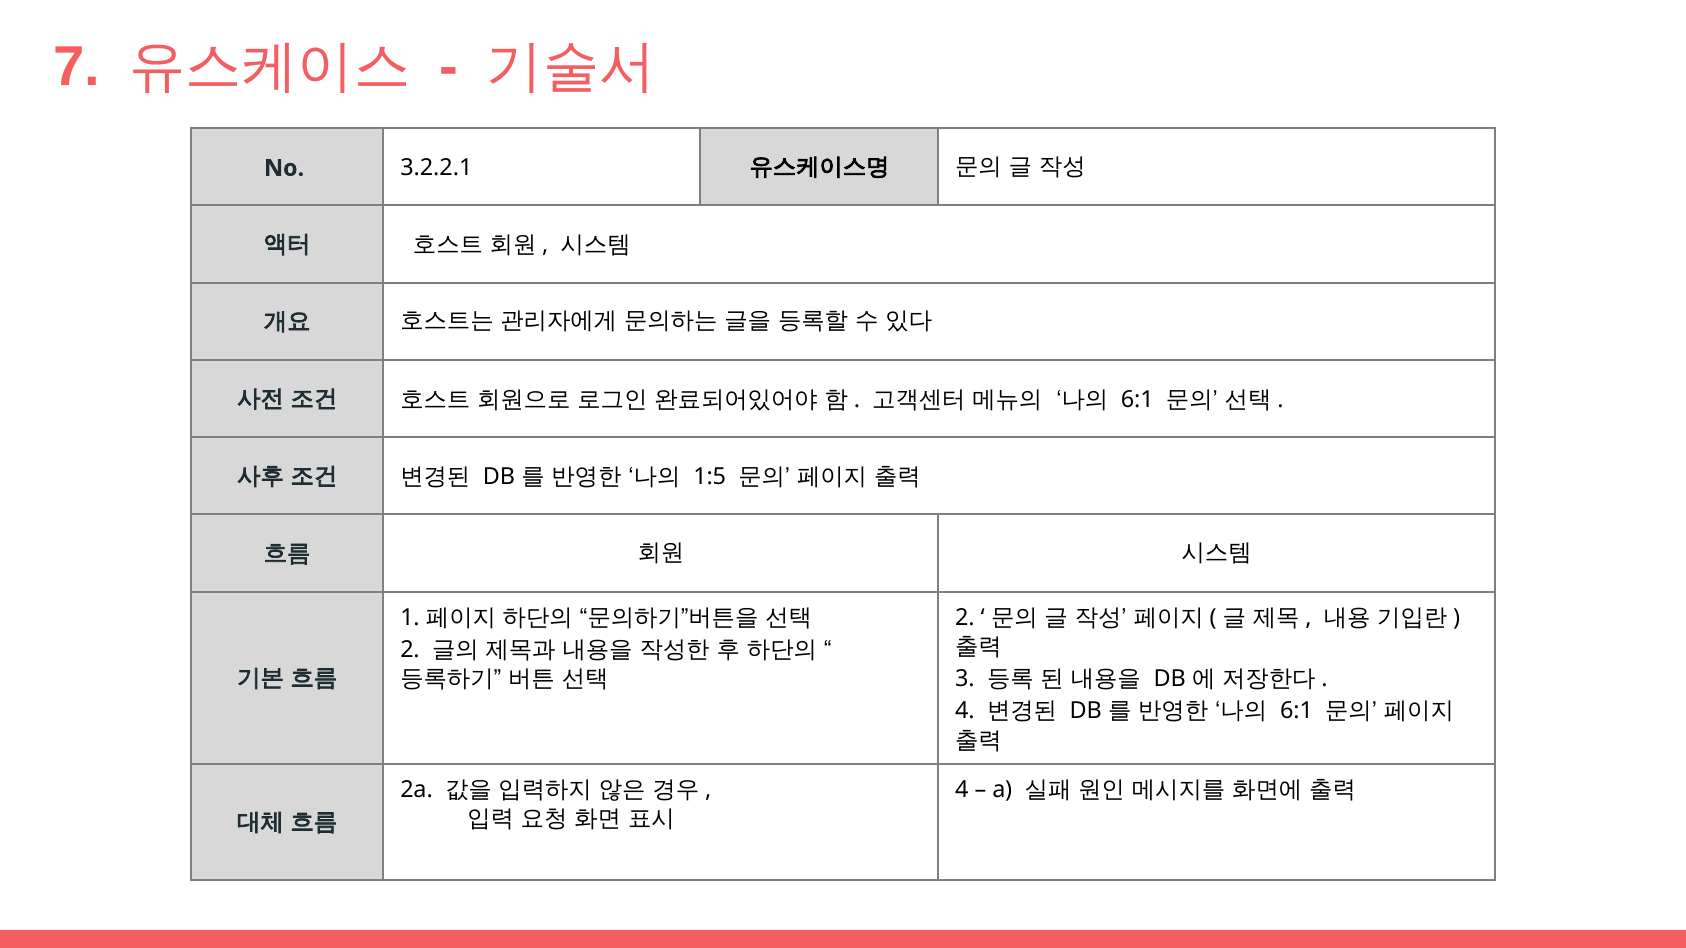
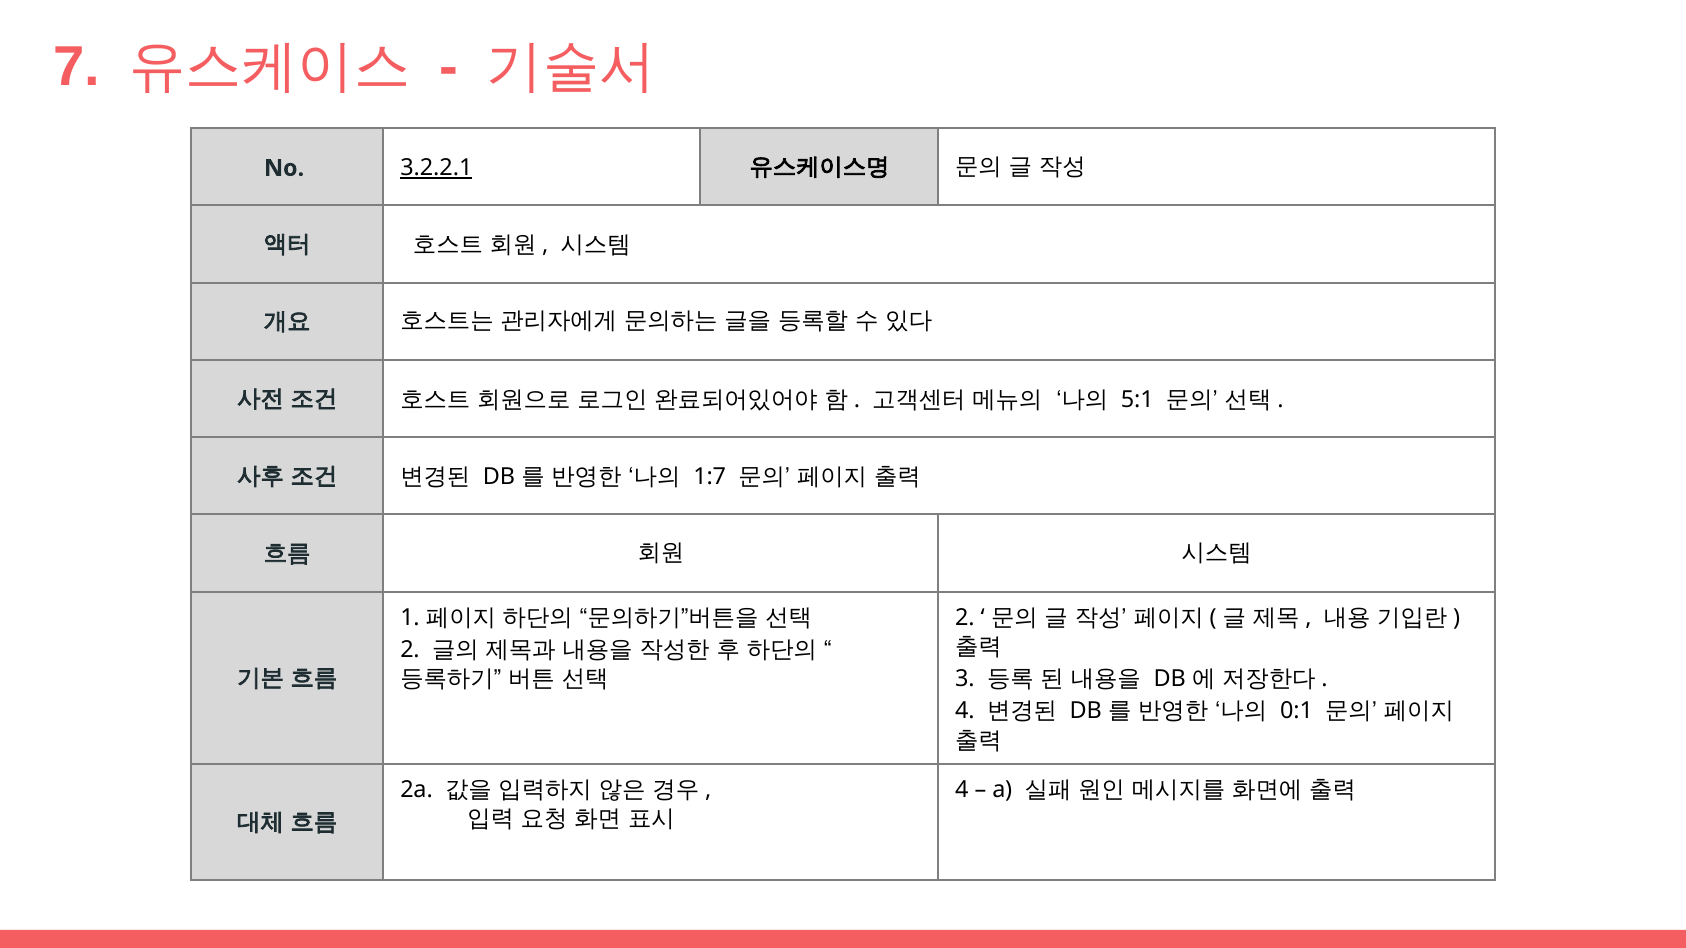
3.2.2.1 underline: none -> present
6:1 at (1137, 400): 6:1 -> 5:1
1:5: 1:5 -> 1:7
6:1 at (1296, 711): 6:1 -> 0:1
